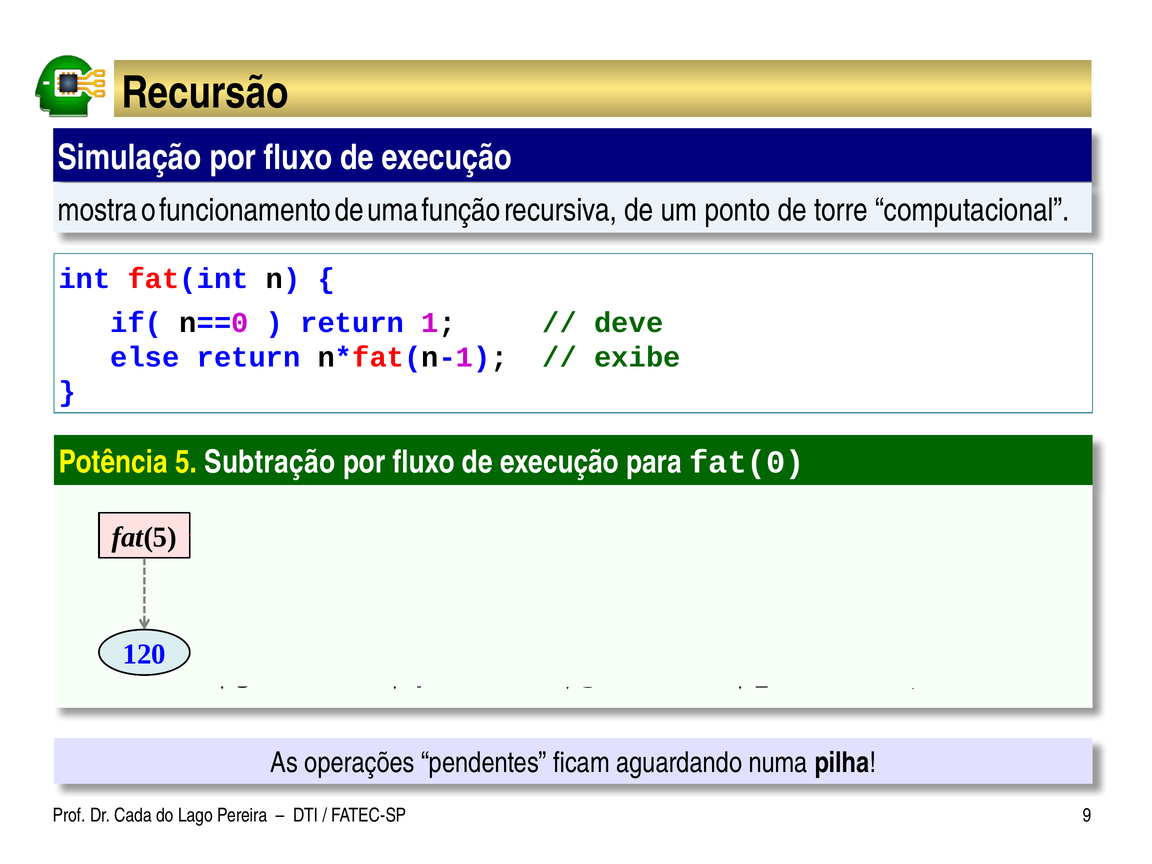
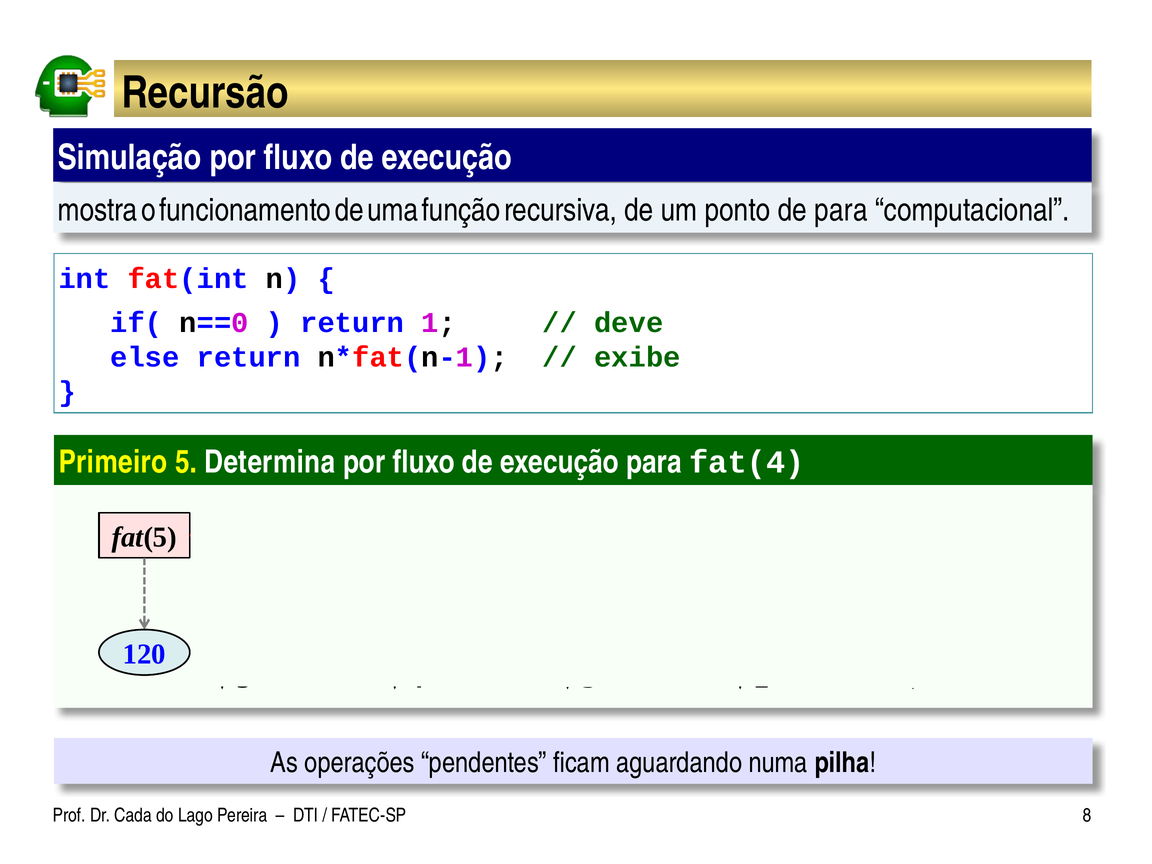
de torre: torre -> para
Potência: Potência -> Primeiro
Subtração: Subtração -> Determina
para fat(0: fat(0 -> fat(4
9: 9 -> 8
